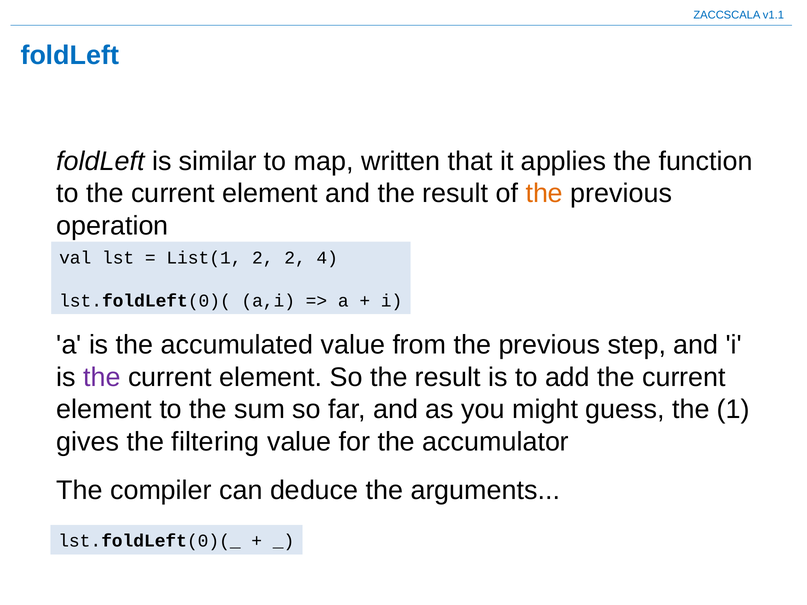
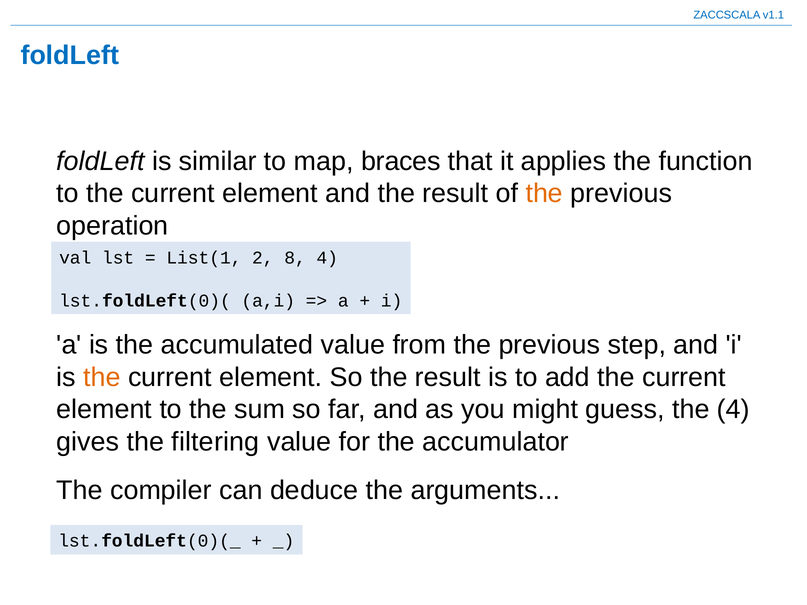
written: written -> braces
2 2: 2 -> 8
the at (102, 377) colour: purple -> orange
the 1: 1 -> 4
